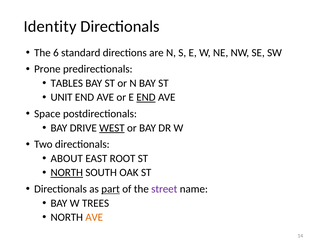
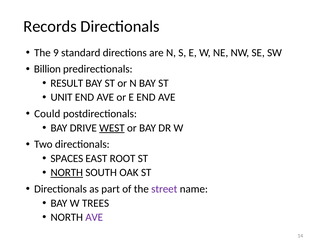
Identity: Identity -> Records
6: 6 -> 9
Prone: Prone -> Billion
TABLES: TABLES -> RESULT
END at (146, 97) underline: present -> none
Space: Space -> Could
ABOUT: ABOUT -> SPACES
part underline: present -> none
AVE at (94, 217) colour: orange -> purple
